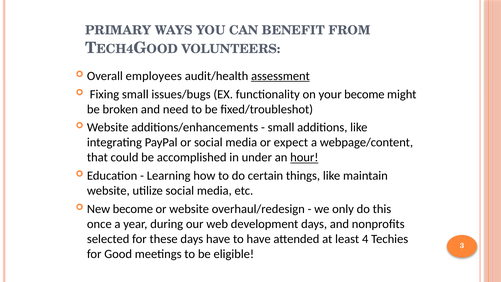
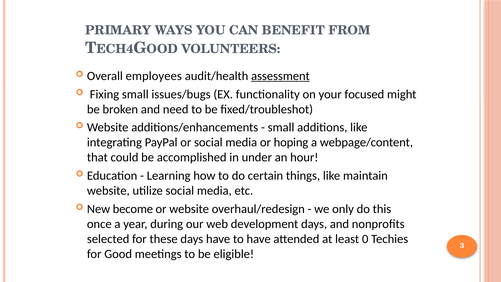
your become: become -> focused
expect: expect -> hoping
hour underline: present -> none
4: 4 -> 0
